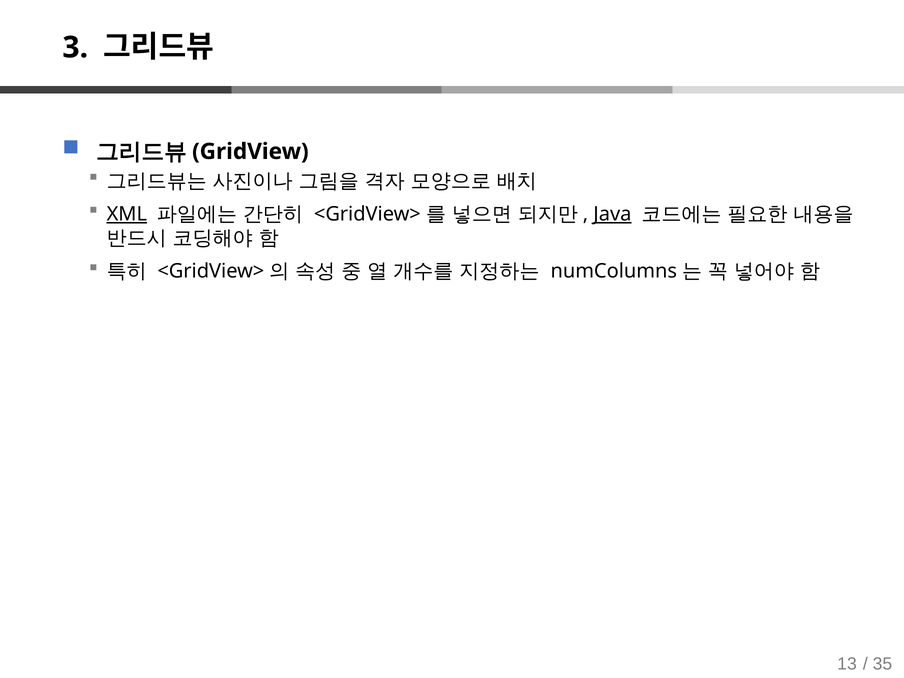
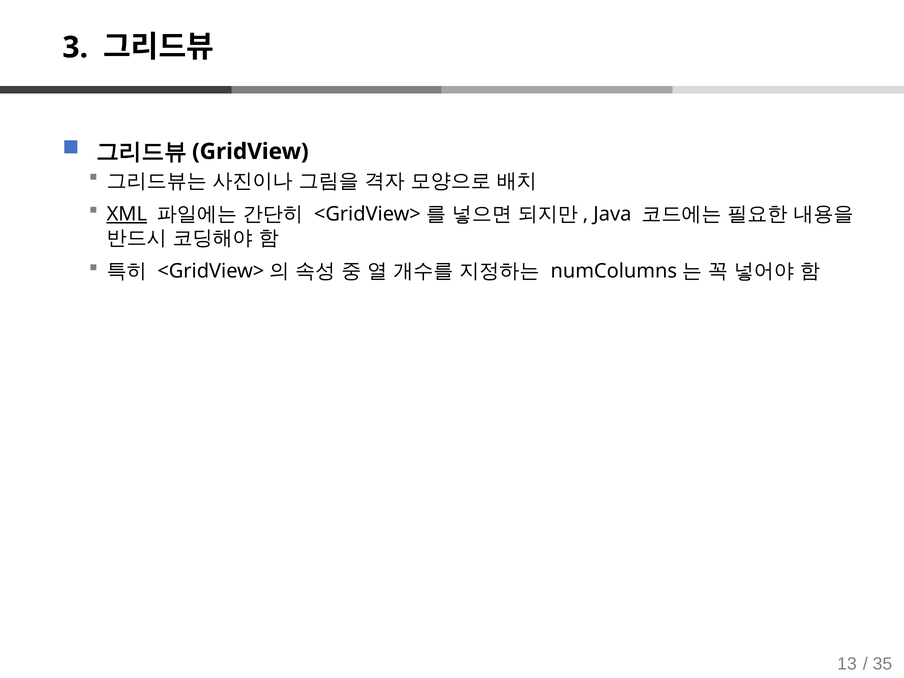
Java underline: present -> none
